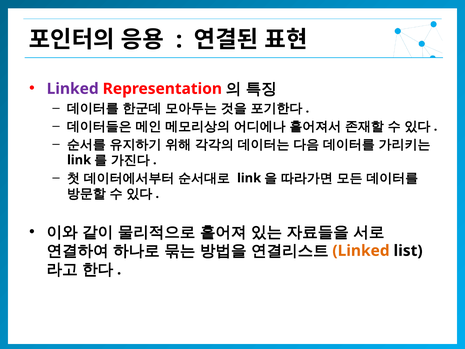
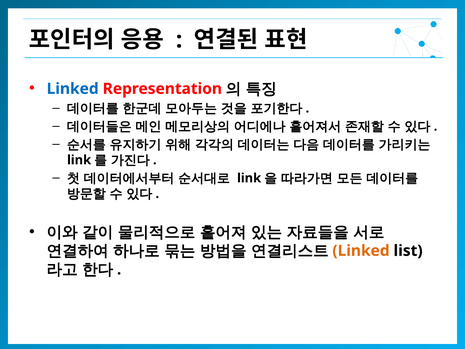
Linked at (73, 89) colour: purple -> blue
